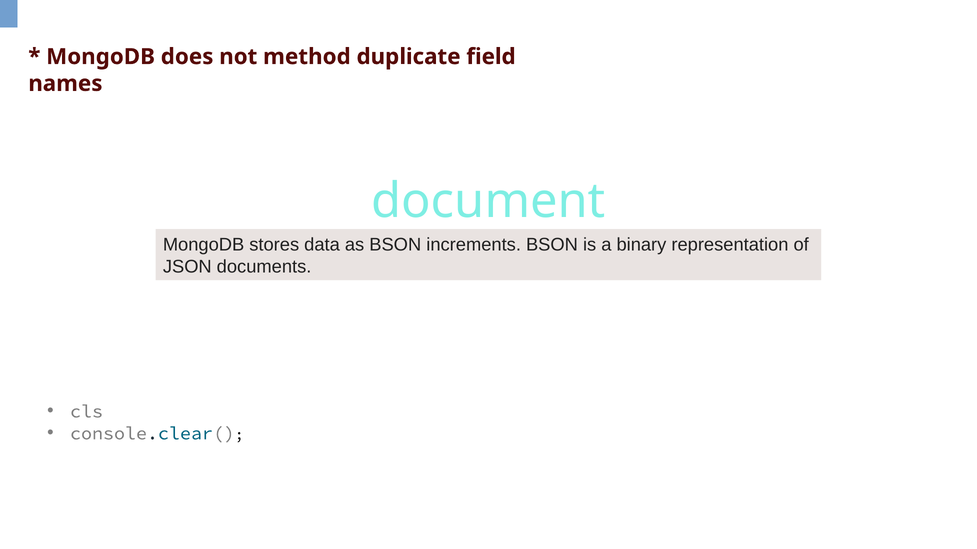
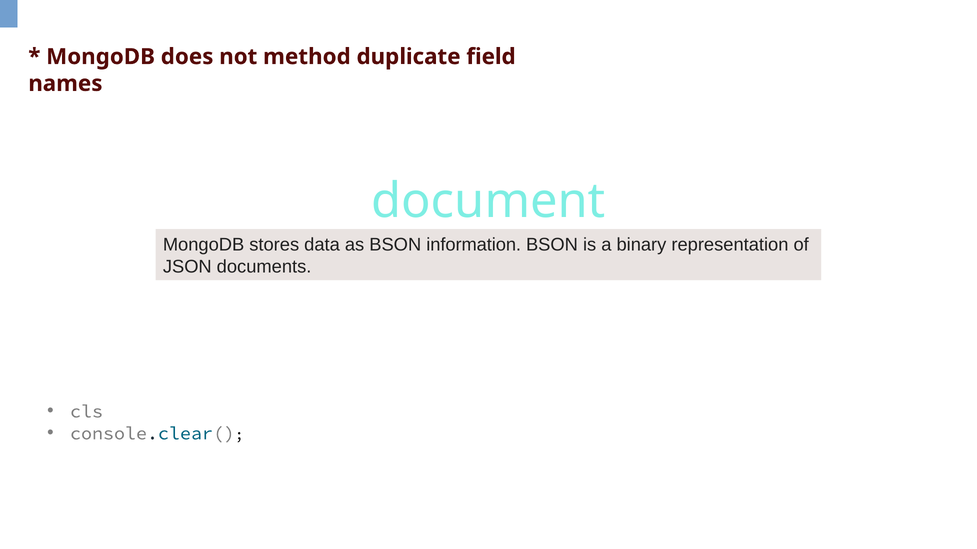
increments: increments -> information
